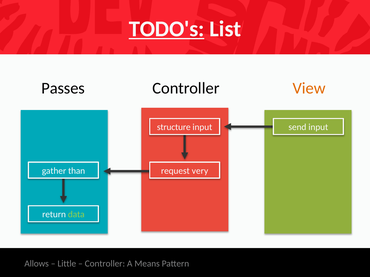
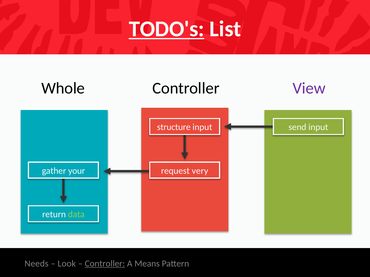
Passes: Passes -> Whole
View colour: orange -> purple
than: than -> your
Allows: Allows -> Needs
Little: Little -> Look
Controller at (105, 264) underline: none -> present
